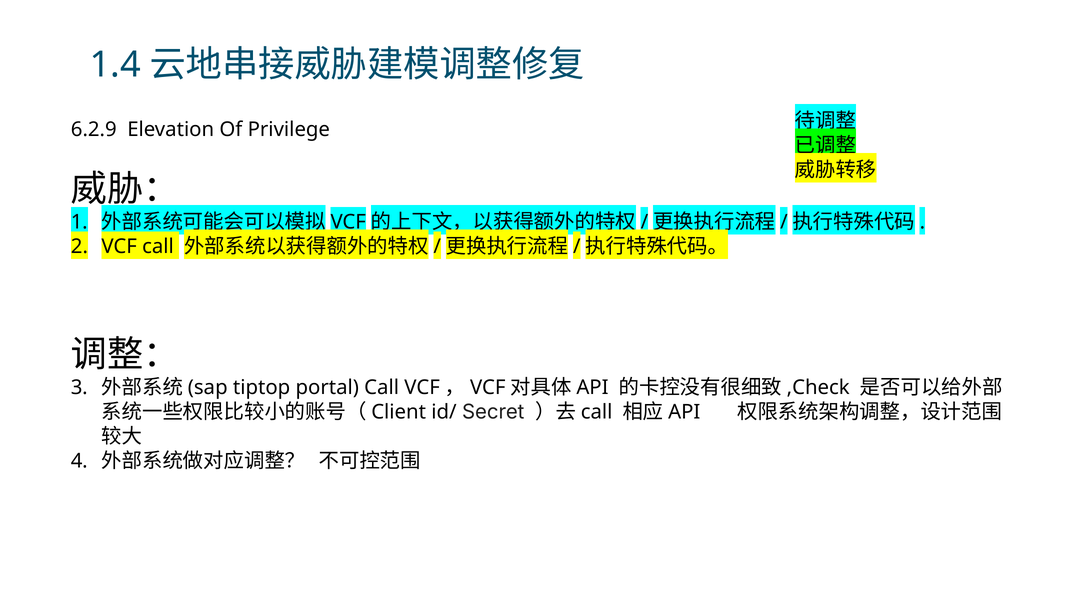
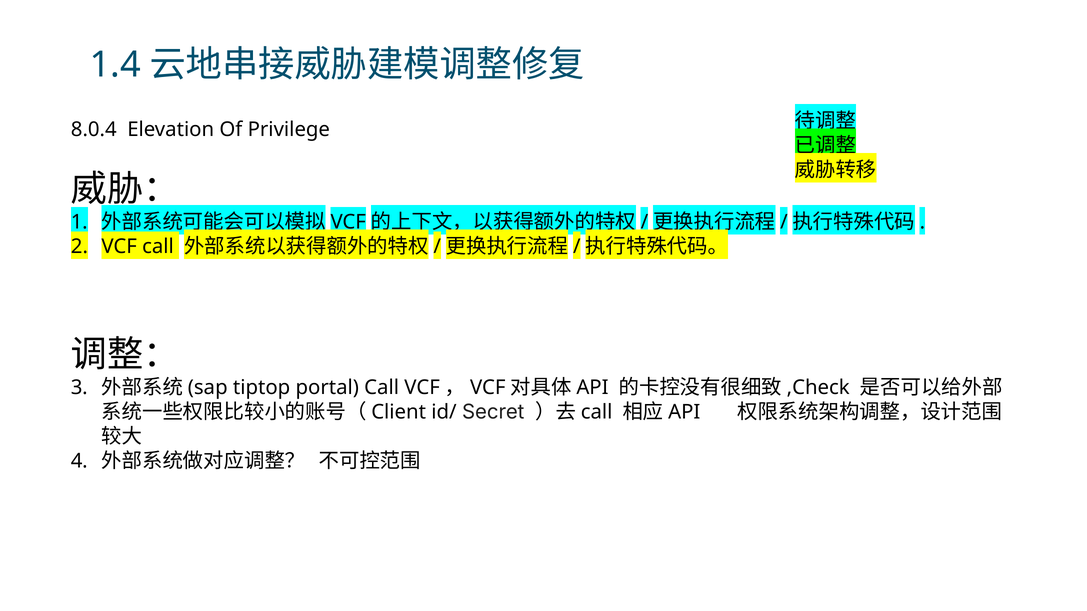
6.2.9: 6.2.9 -> 8.0.4
